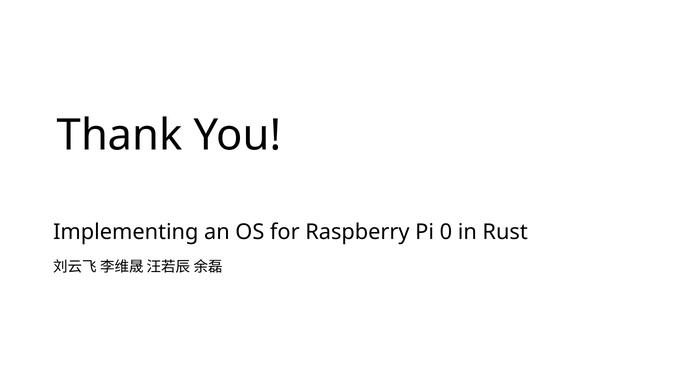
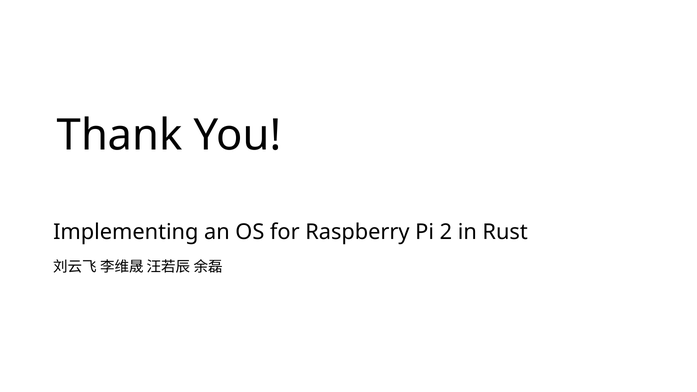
0: 0 -> 2
